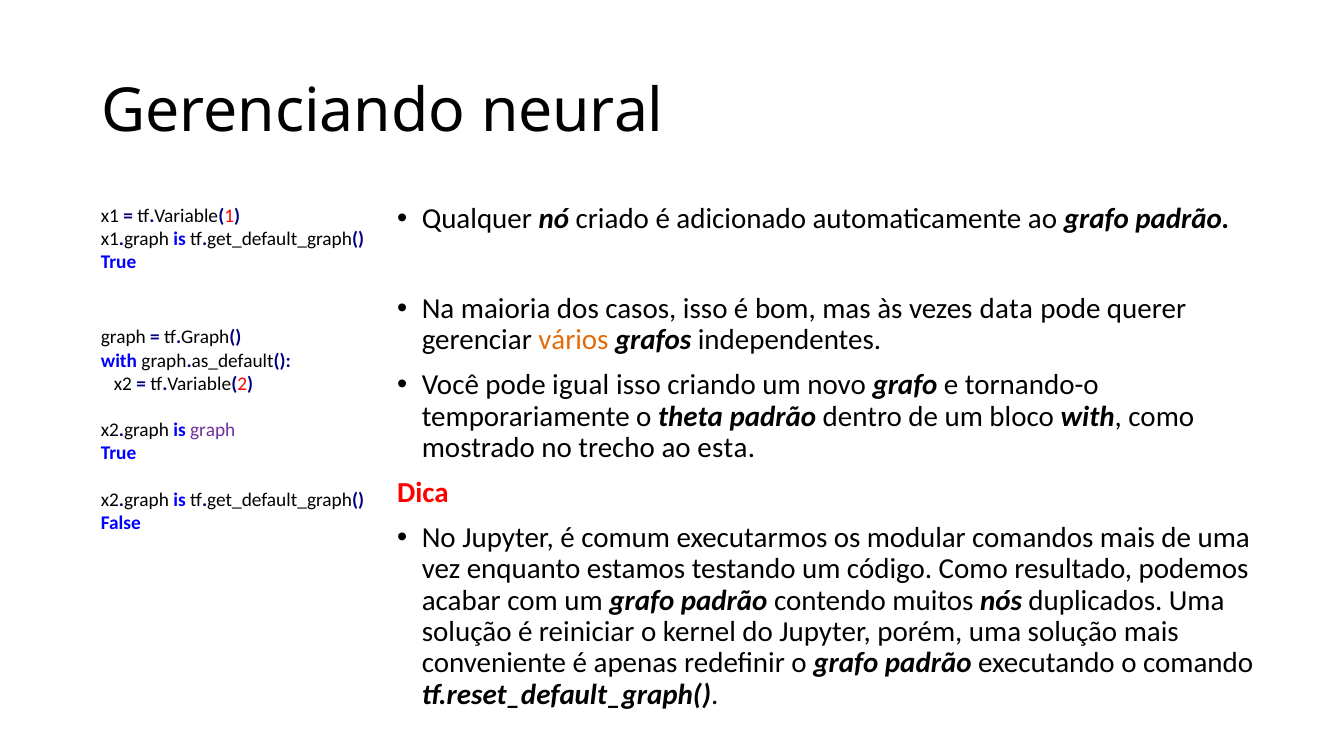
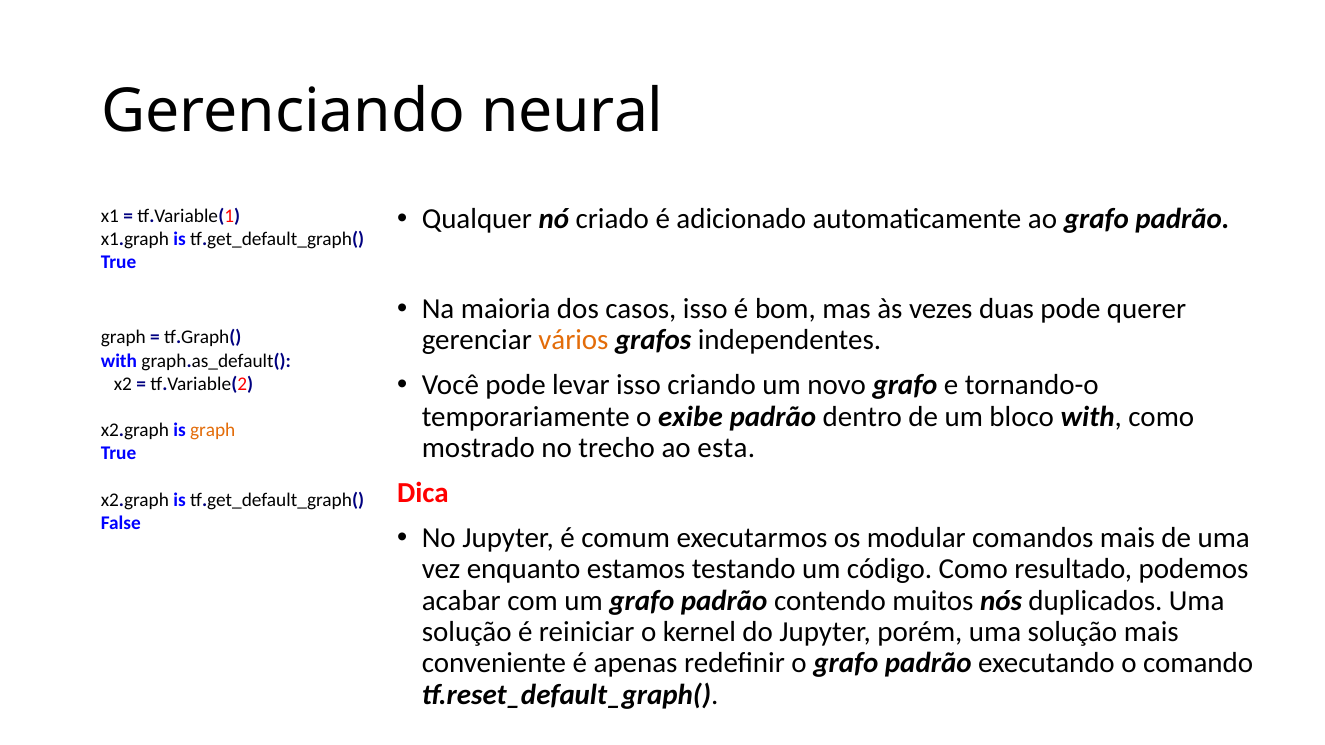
data: data -> duas
igual: igual -> levar
theta: theta -> exibe
graph at (213, 430) colour: purple -> orange
